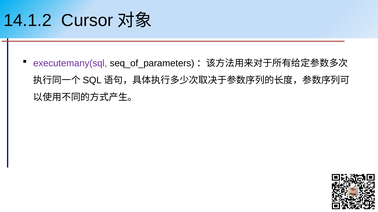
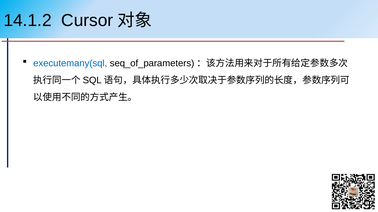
executemany(sql colour: purple -> blue
